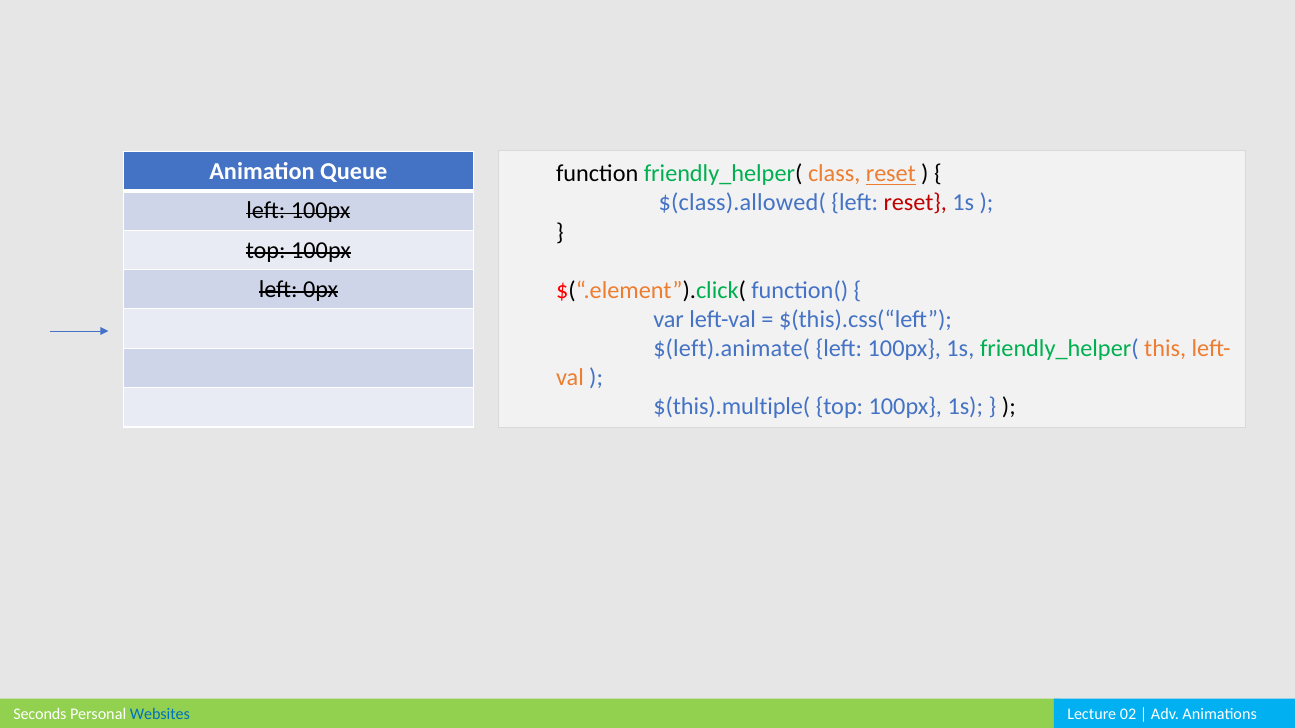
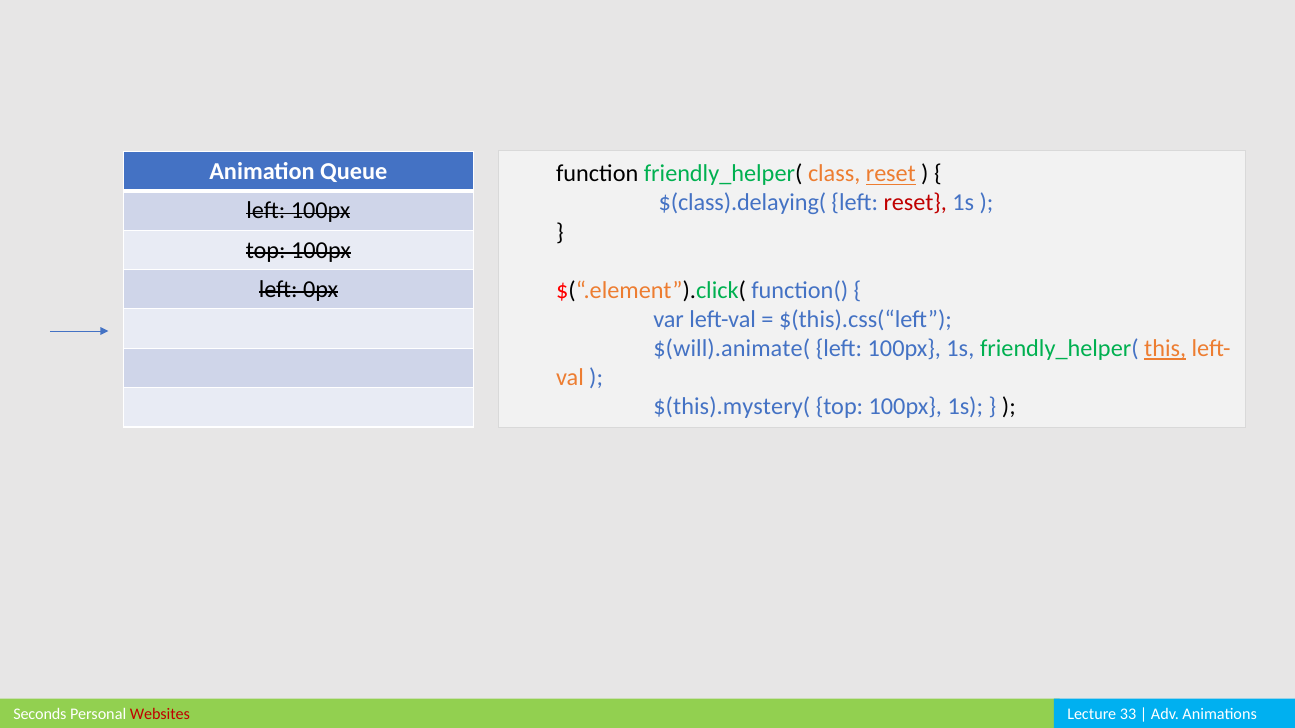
$(class).allowed(: $(class).allowed( -> $(class).delaying(
$(left).animate(: $(left).animate( -> $(will).animate(
this underline: none -> present
$(this).multiple(: $(this).multiple( -> $(this).mystery(
Websites colour: blue -> red
02: 02 -> 33
